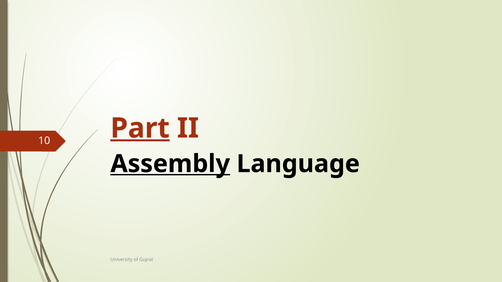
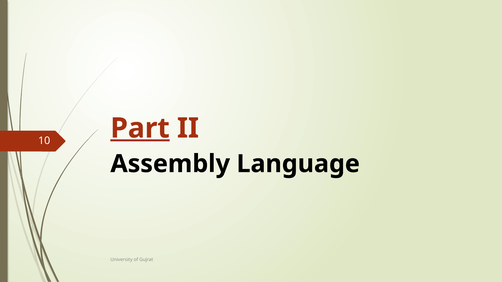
Assembly underline: present -> none
